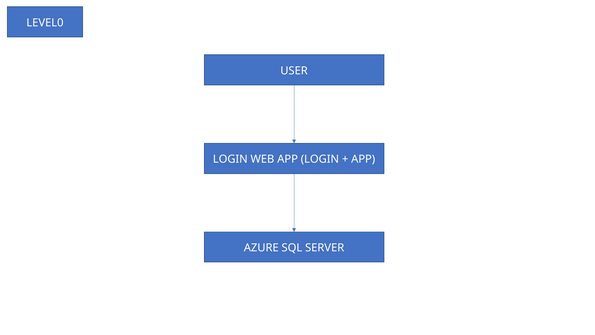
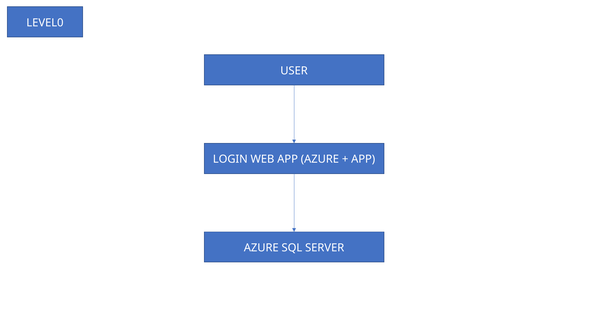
WEB APP LOGIN: LOGIN -> AZURE
